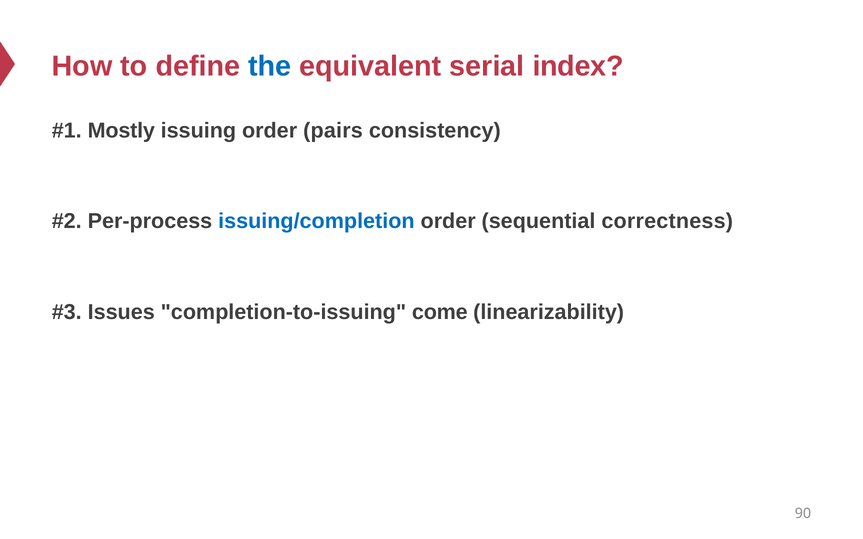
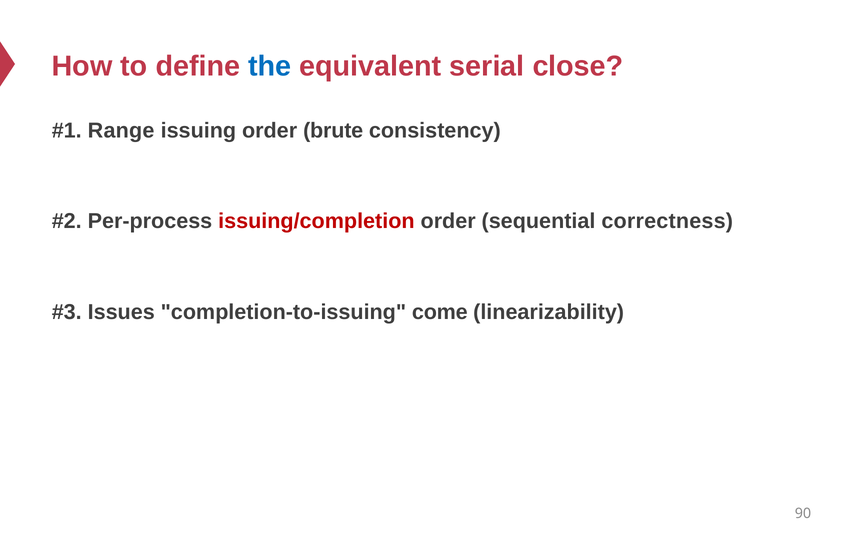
index: index -> close
Mostly: Mostly -> Range
pairs: pairs -> brute
issuing/completion colour: blue -> red
